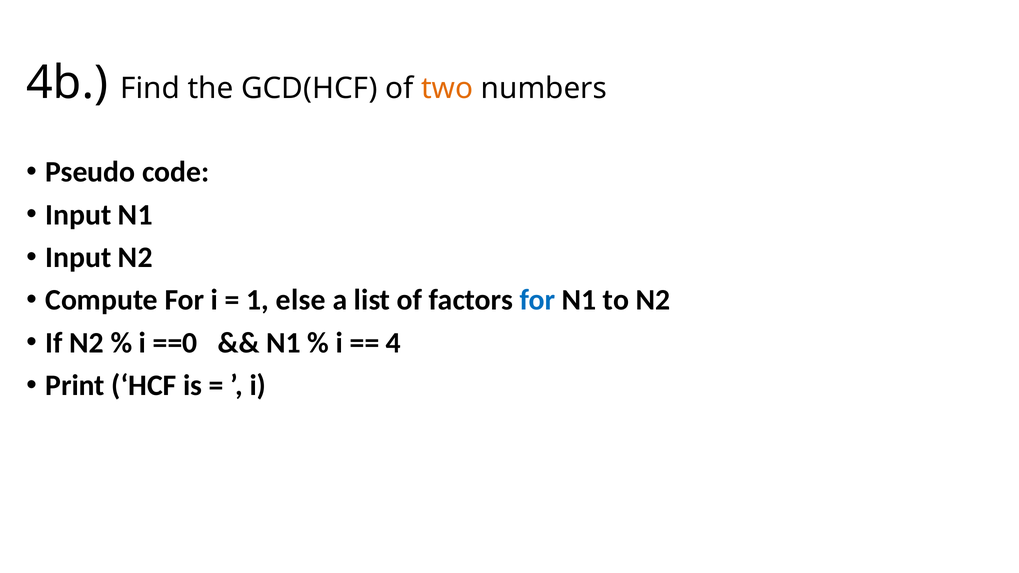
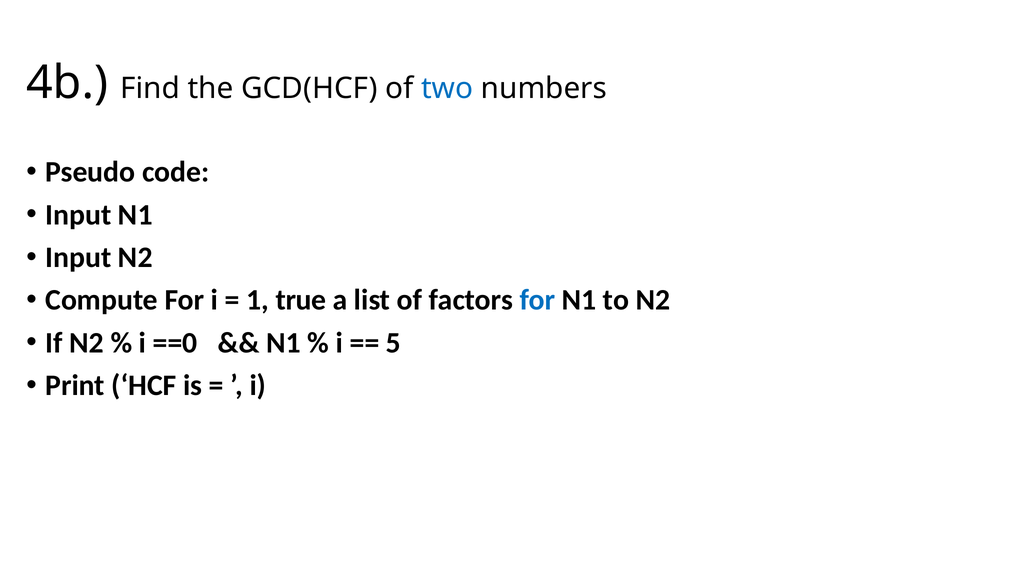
two colour: orange -> blue
else: else -> true
4: 4 -> 5
